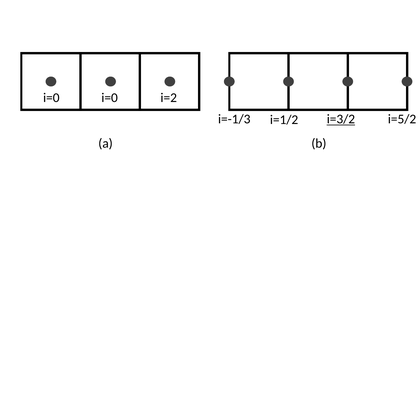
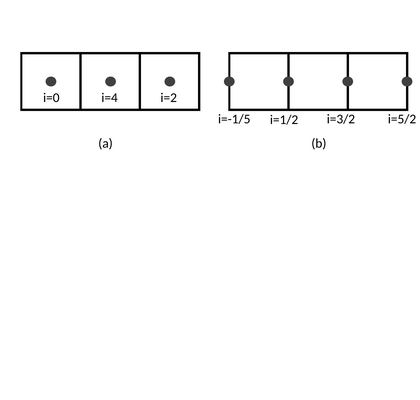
i=0 i=0: i=0 -> i=4
i=-1/3: i=-1/3 -> i=-1/5
i=3/2 underline: present -> none
